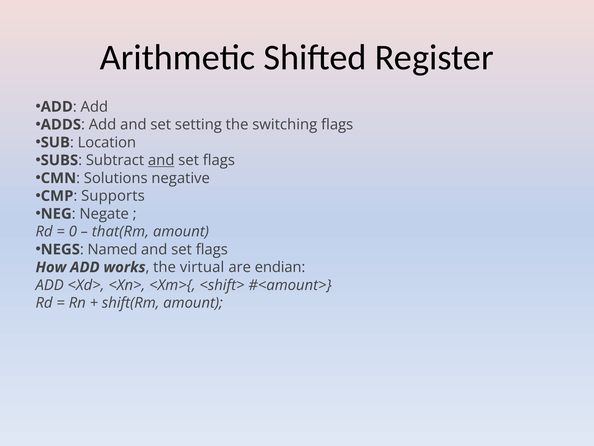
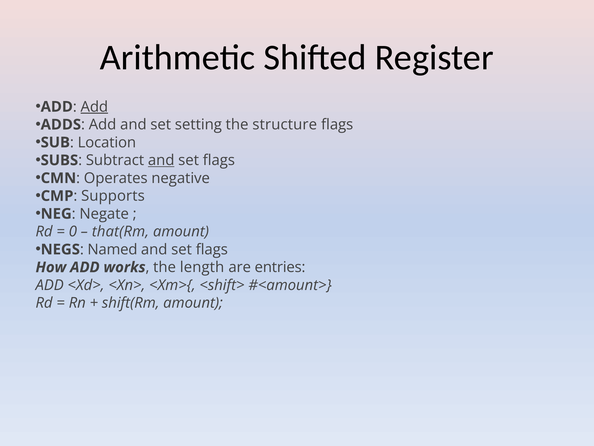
Add at (94, 107) underline: none -> present
switching: switching -> structure
Solutions: Solutions -> Operates
virtual: virtual -> length
endian: endian -> entries
